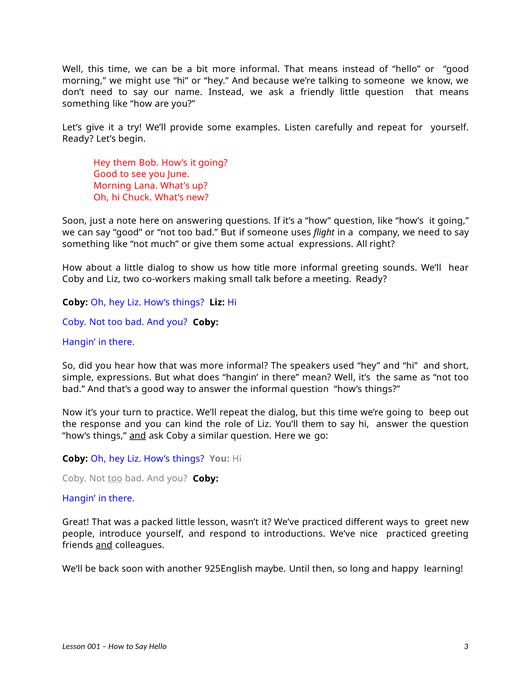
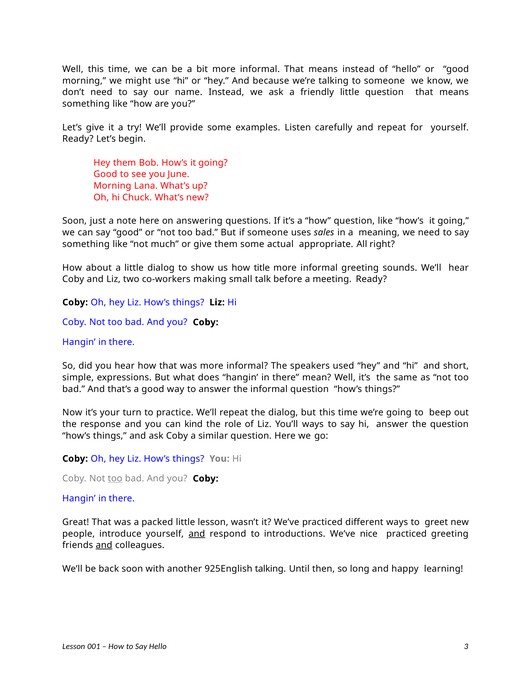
flight: flight -> sales
company: company -> meaning
actual expressions: expressions -> appropriate
You’ll them: them -> ways
and at (138, 435) underline: present -> none
and at (197, 533) underline: none -> present
925English maybe: maybe -> talking
